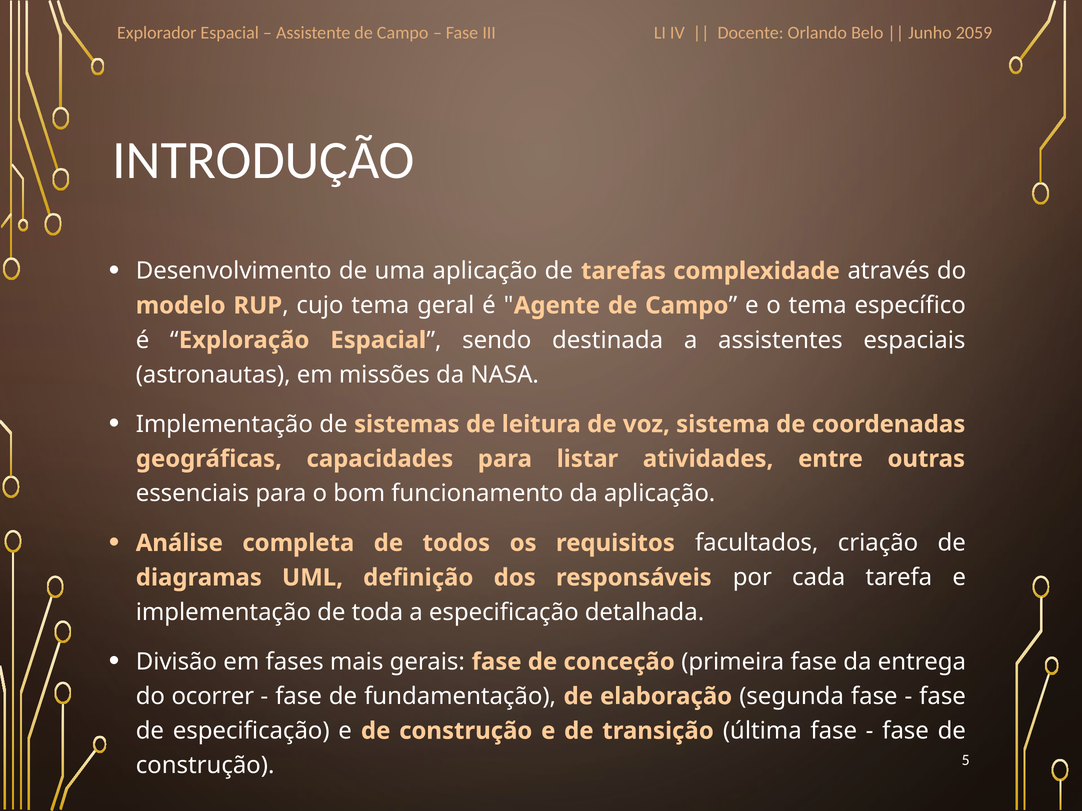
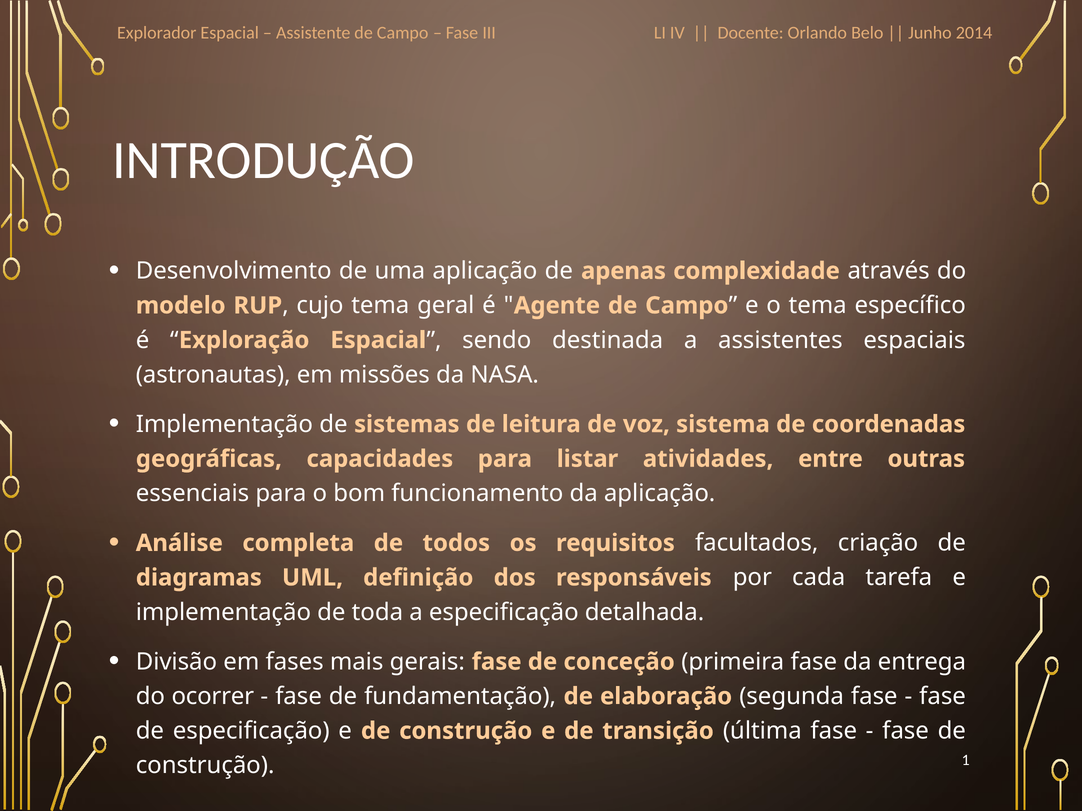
2059: 2059 -> 2014
tarefas: tarefas -> apenas
5: 5 -> 1
